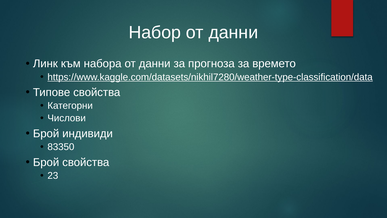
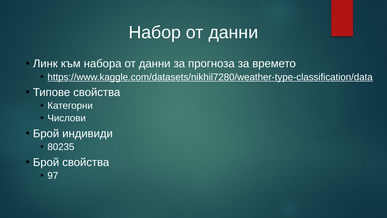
83350: 83350 -> 80235
23: 23 -> 97
